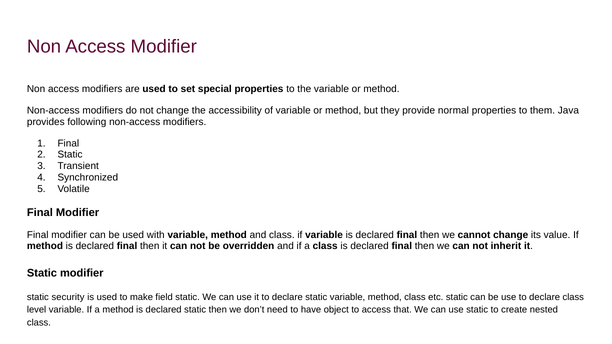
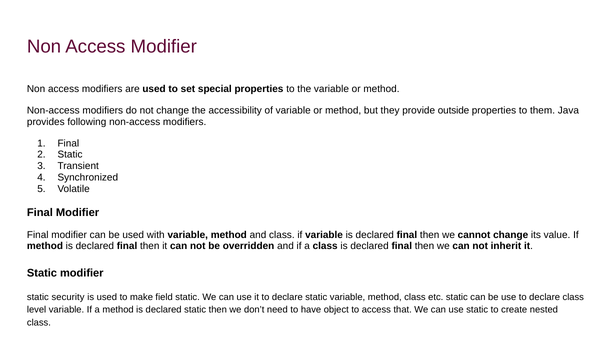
normal: normal -> outside
